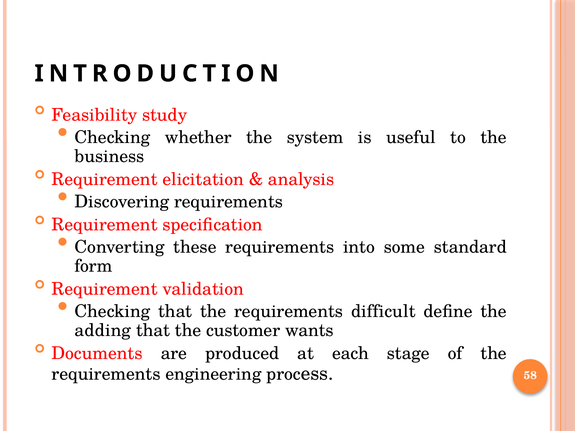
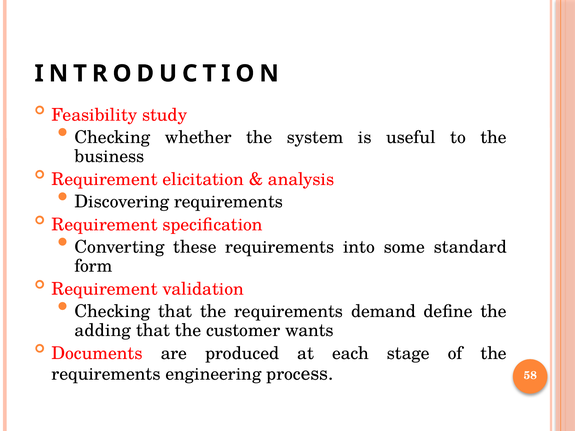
difficult: difficult -> demand
